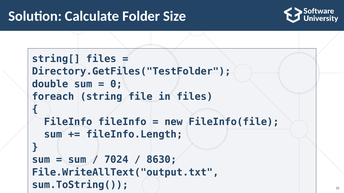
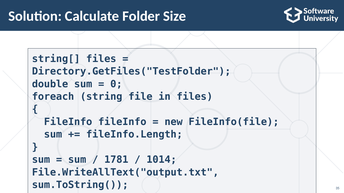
7024: 7024 -> 1781
8630: 8630 -> 1014
